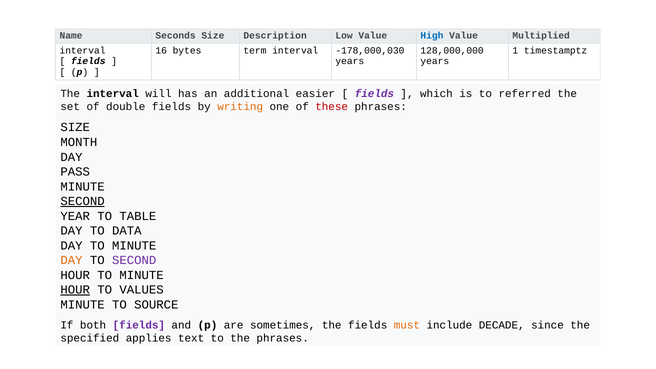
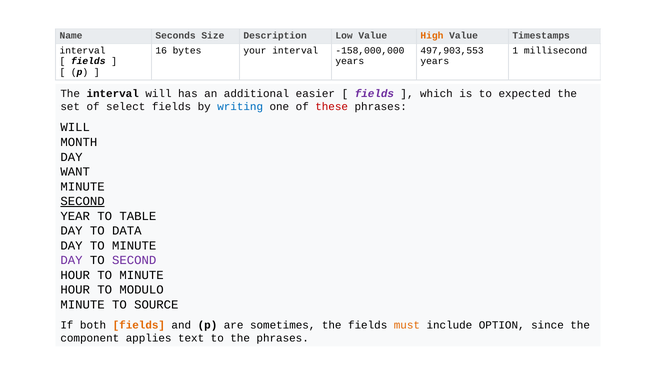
High colour: blue -> orange
Multiplied: Multiplied -> Timestamps
term: term -> your
-178,000,030: -178,000,030 -> -158,000,000
128,000,000: 128,000,000 -> 497,903,553
timestamptz: timestamptz -> millisecond
referred: referred -> expected
double: double -> select
writing colour: orange -> blue
SIZE at (75, 127): SIZE -> WILL
PASS: PASS -> WANT
DAY at (71, 260) colour: orange -> purple
HOUR at (75, 290) underline: present -> none
VALUES: VALUES -> MODULO
fields at (139, 325) colour: purple -> orange
DECADE: DECADE -> OPTION
specified: specified -> component
